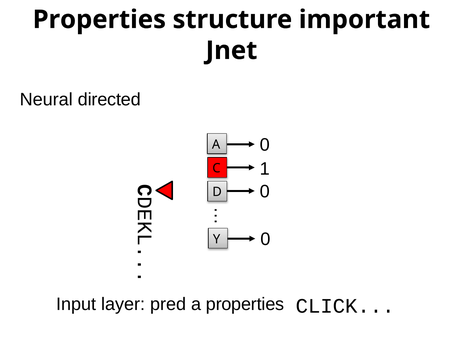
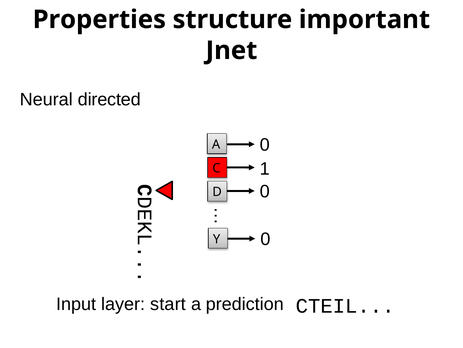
pred: pred -> start
a properties: properties -> prediction
CLICK: CLICK -> CTEIL
